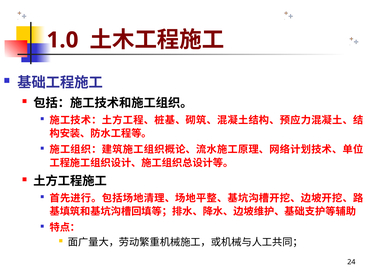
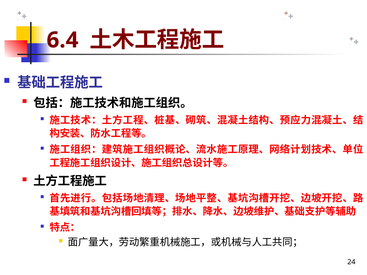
1.0: 1.0 -> 6.4
